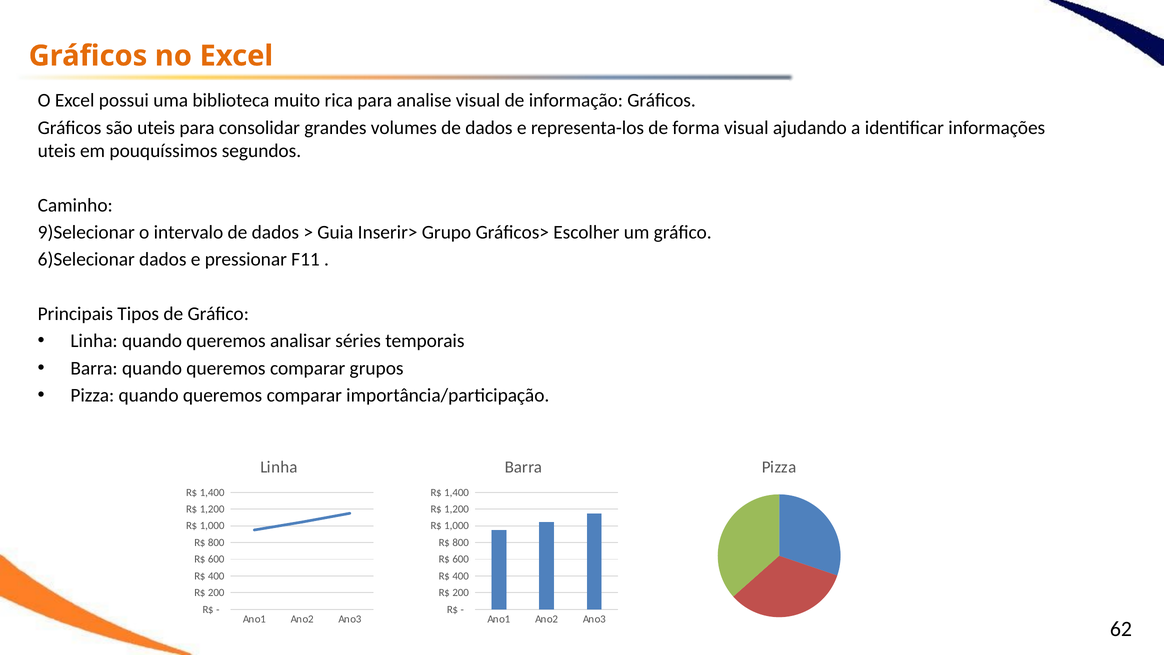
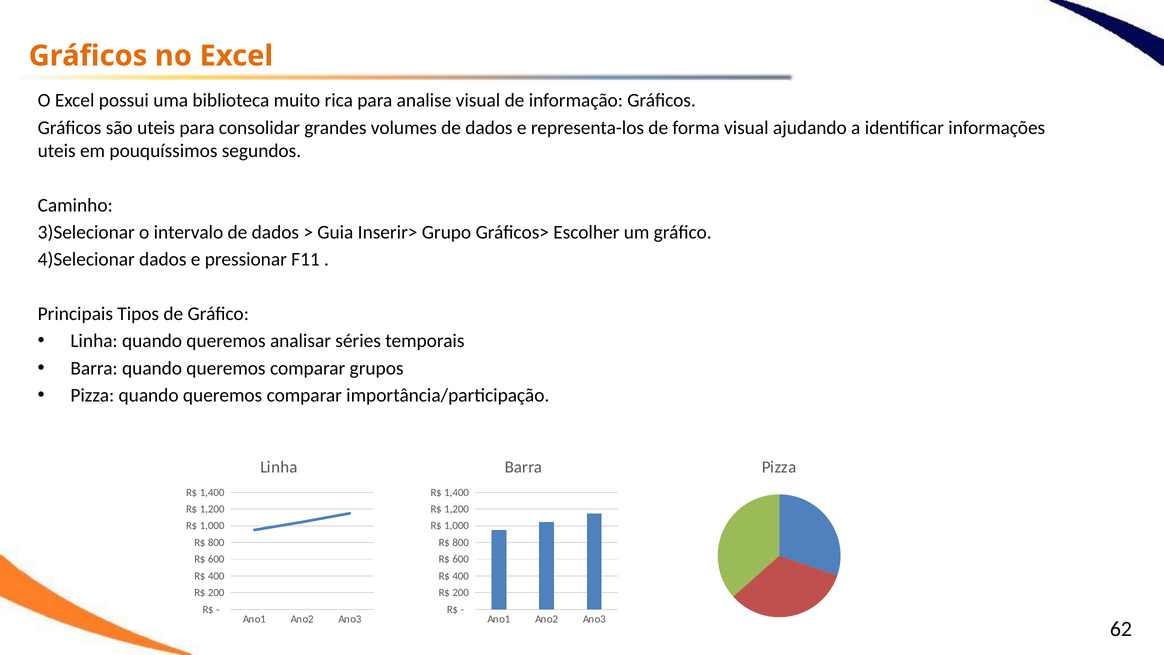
9)Selecionar: 9)Selecionar -> 3)Selecionar
6)Selecionar: 6)Selecionar -> 4)Selecionar
